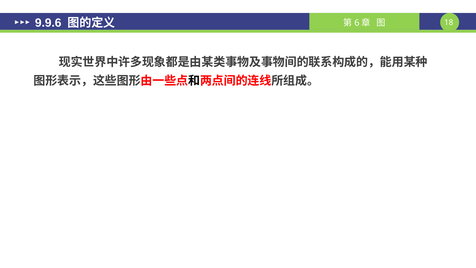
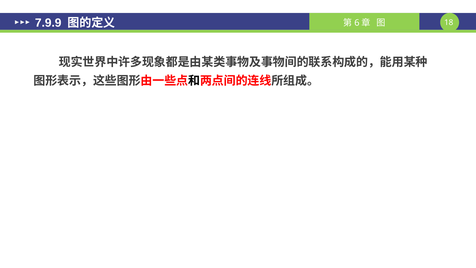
9.9.6: 9.9.6 -> 7.9.9
